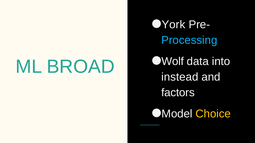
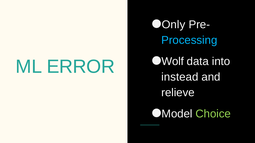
York: York -> Only
BROAD: BROAD -> ERROR
factors: factors -> relieve
Choice colour: yellow -> light green
